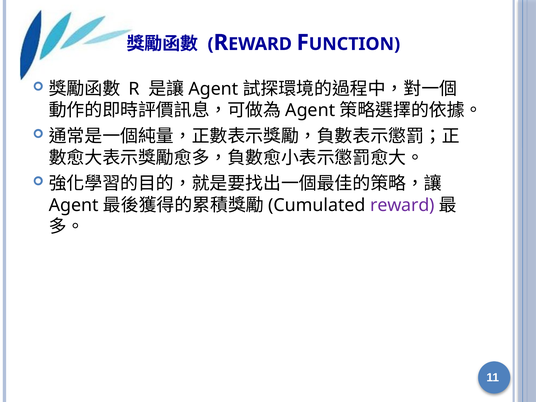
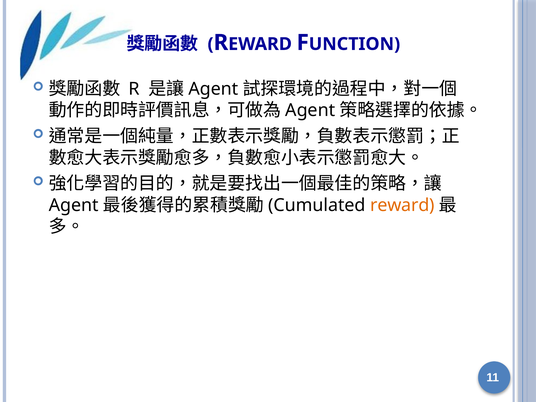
reward colour: purple -> orange
